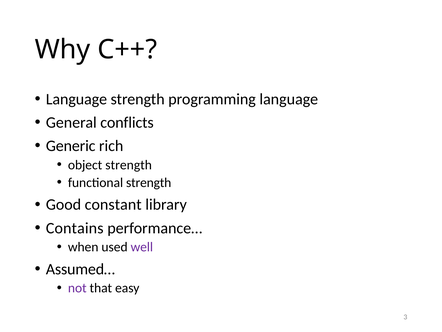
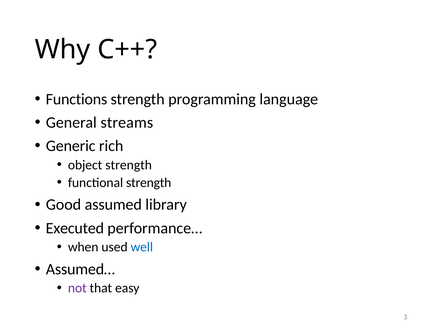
Language at (76, 99): Language -> Functions
conflicts: conflicts -> streams
constant: constant -> assumed
Contains: Contains -> Executed
well colour: purple -> blue
